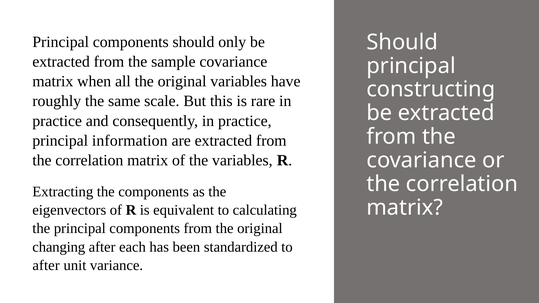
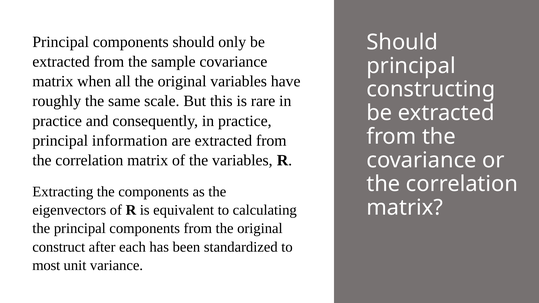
changing: changing -> construct
after at (46, 266): after -> most
